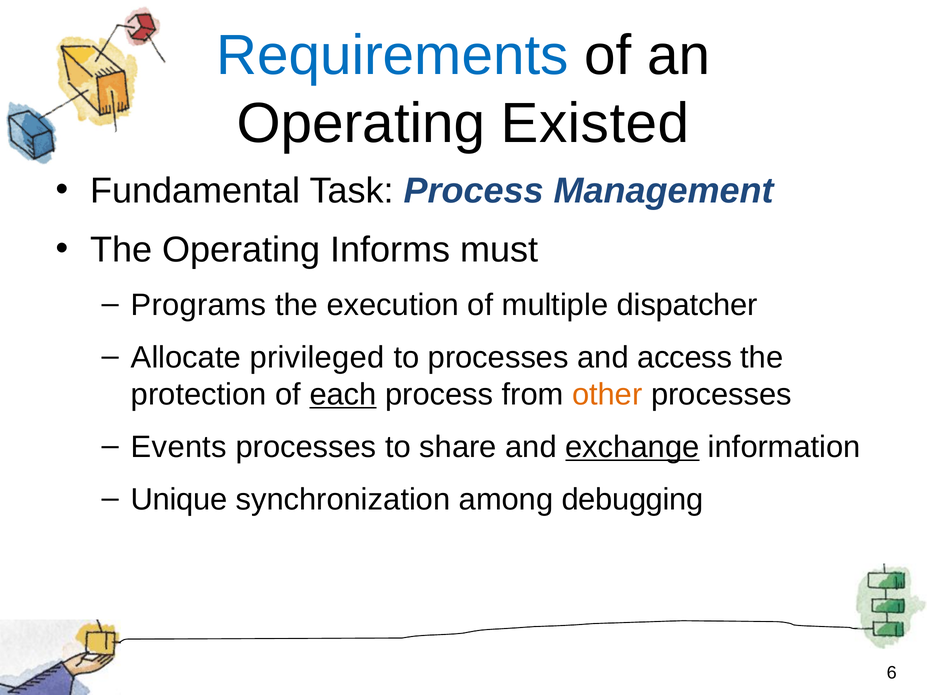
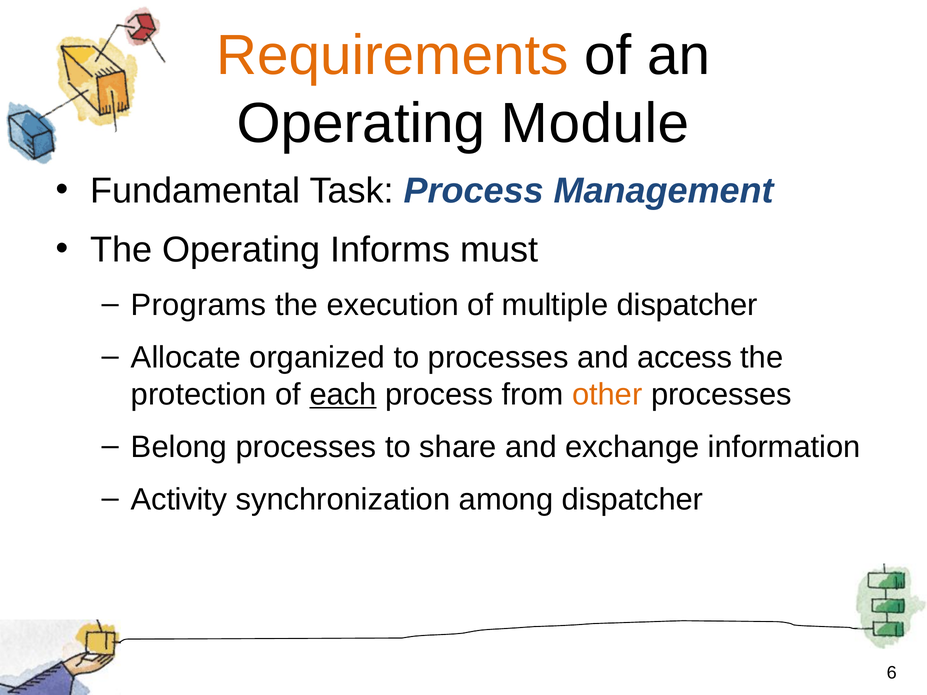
Requirements colour: blue -> orange
Existed: Existed -> Module
privileged: privileged -> organized
Events: Events -> Belong
exchange underline: present -> none
Unique: Unique -> Activity
among debugging: debugging -> dispatcher
